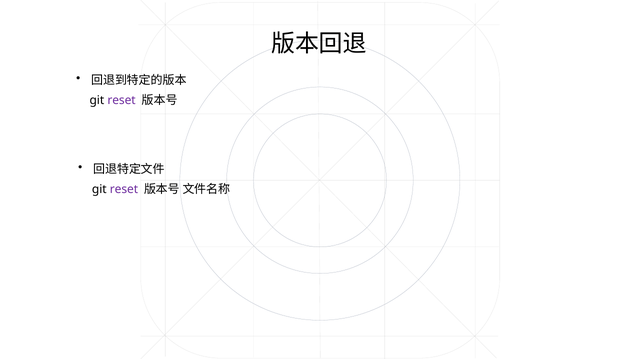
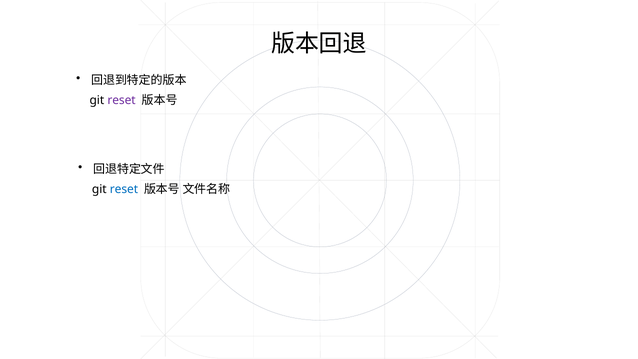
reset at (124, 189) colour: purple -> blue
